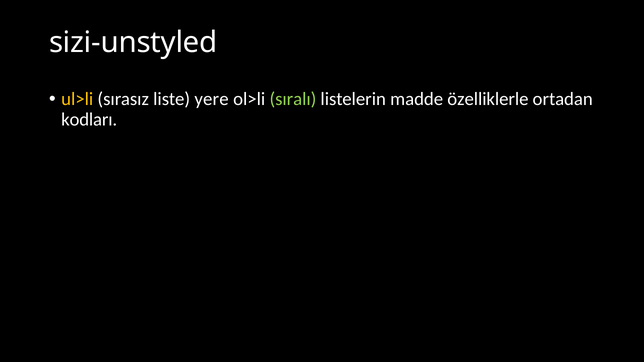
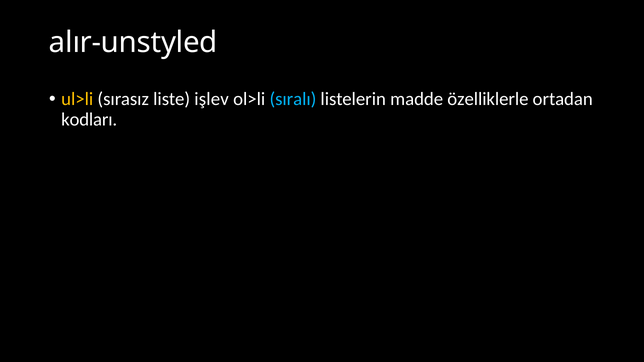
sizi-unstyled: sizi-unstyled -> alır-unstyled
yere: yere -> işlev
sıralı colour: light green -> light blue
